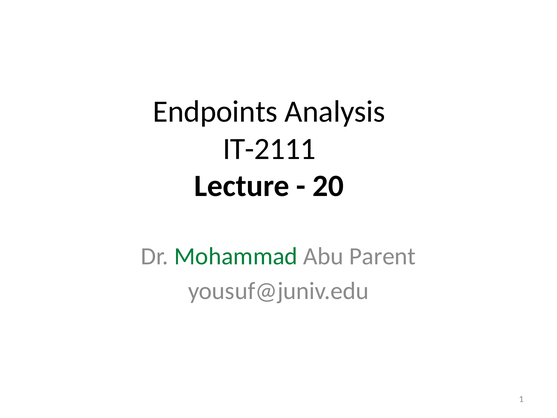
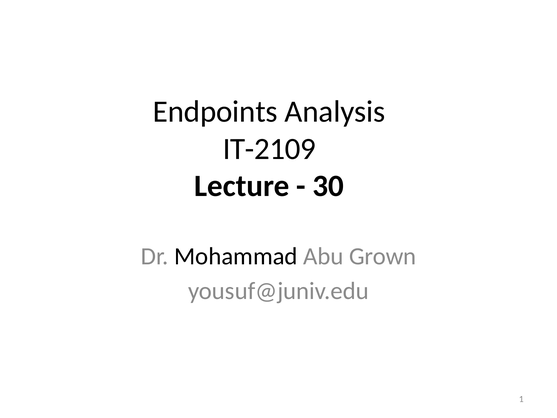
IT-2111: IT-2111 -> IT-2109
20: 20 -> 30
Mohammad colour: green -> black
Parent: Parent -> Grown
